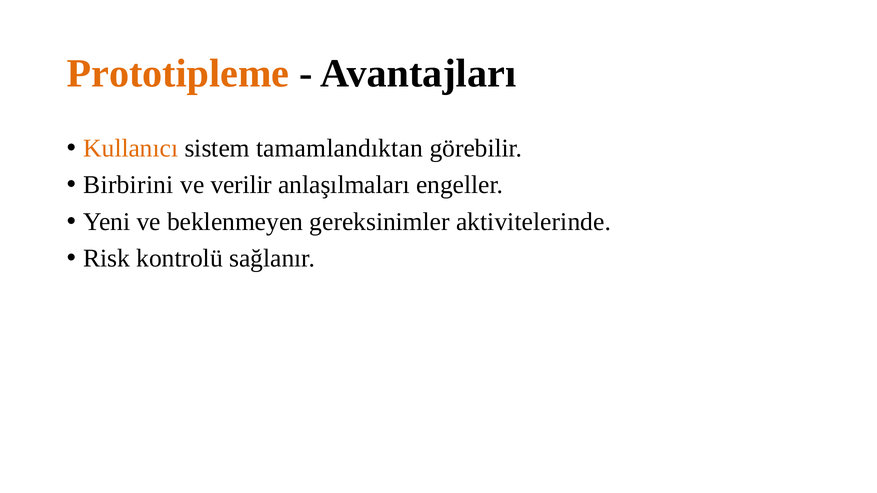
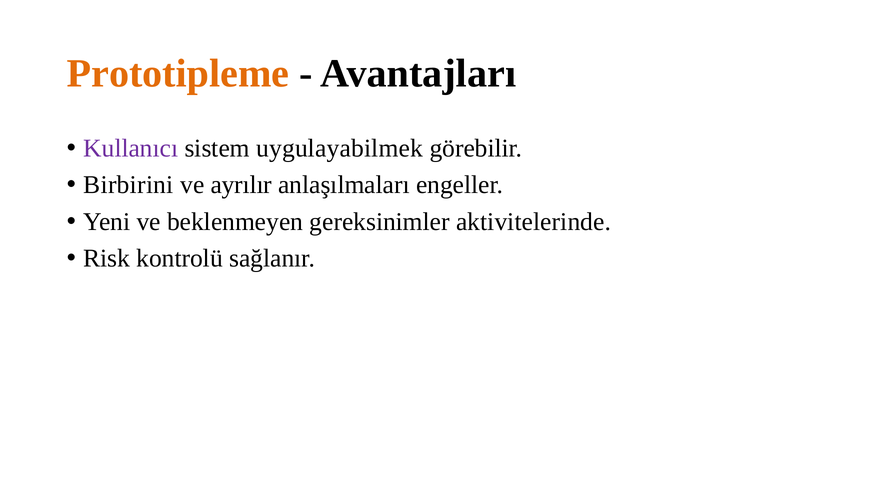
Kullanıcı colour: orange -> purple
tamamlandıktan: tamamlandıktan -> uygulayabilmek
verilir: verilir -> ayrılır
